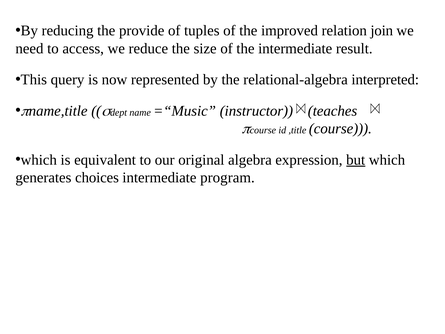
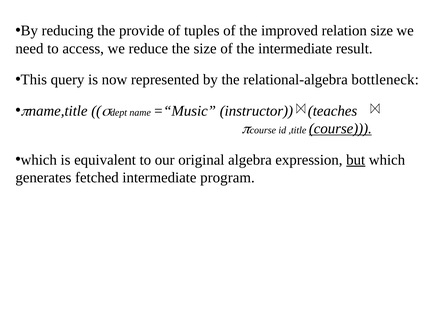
relation join: join -> size
interpreted: interpreted -> bottleneck
course at (340, 129) underline: none -> present
choices: choices -> fetched
